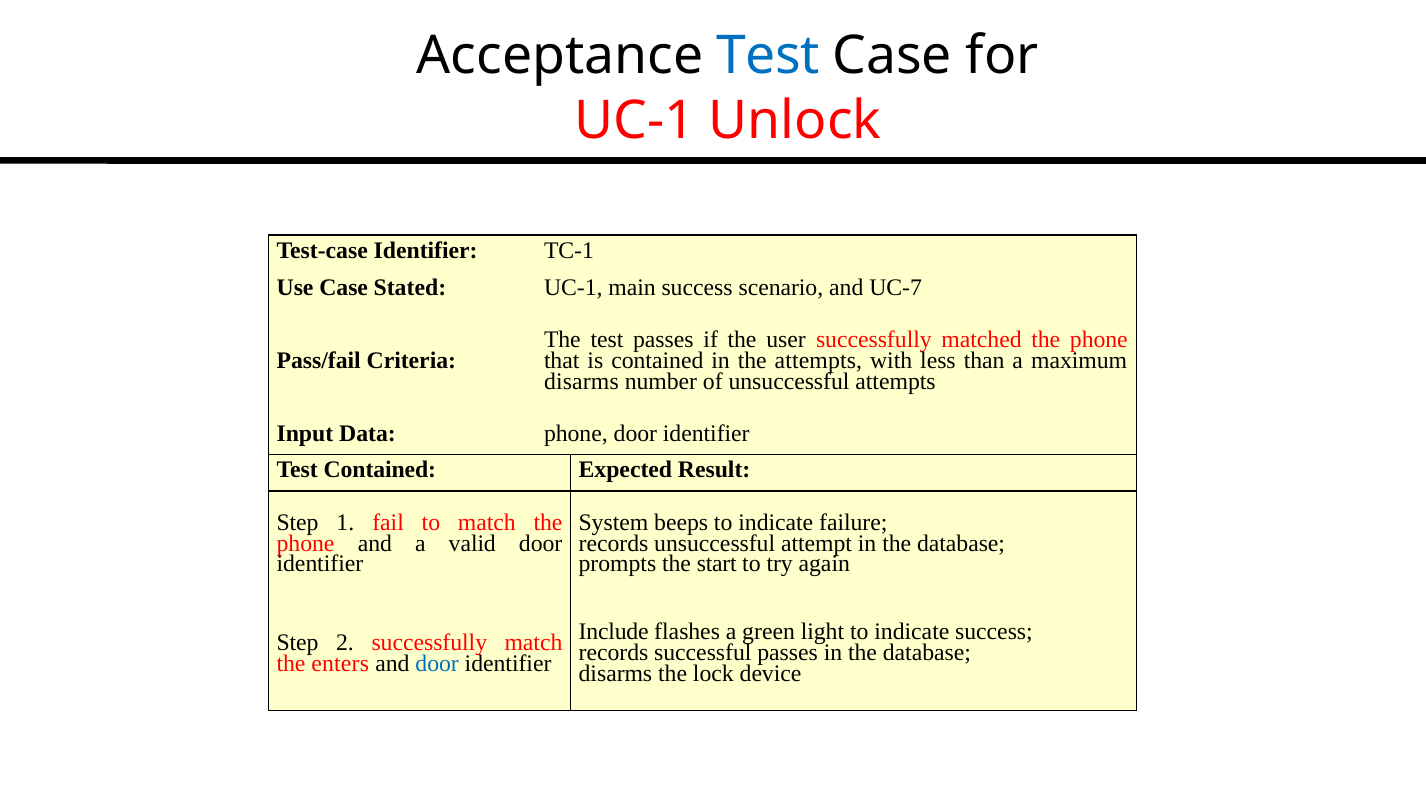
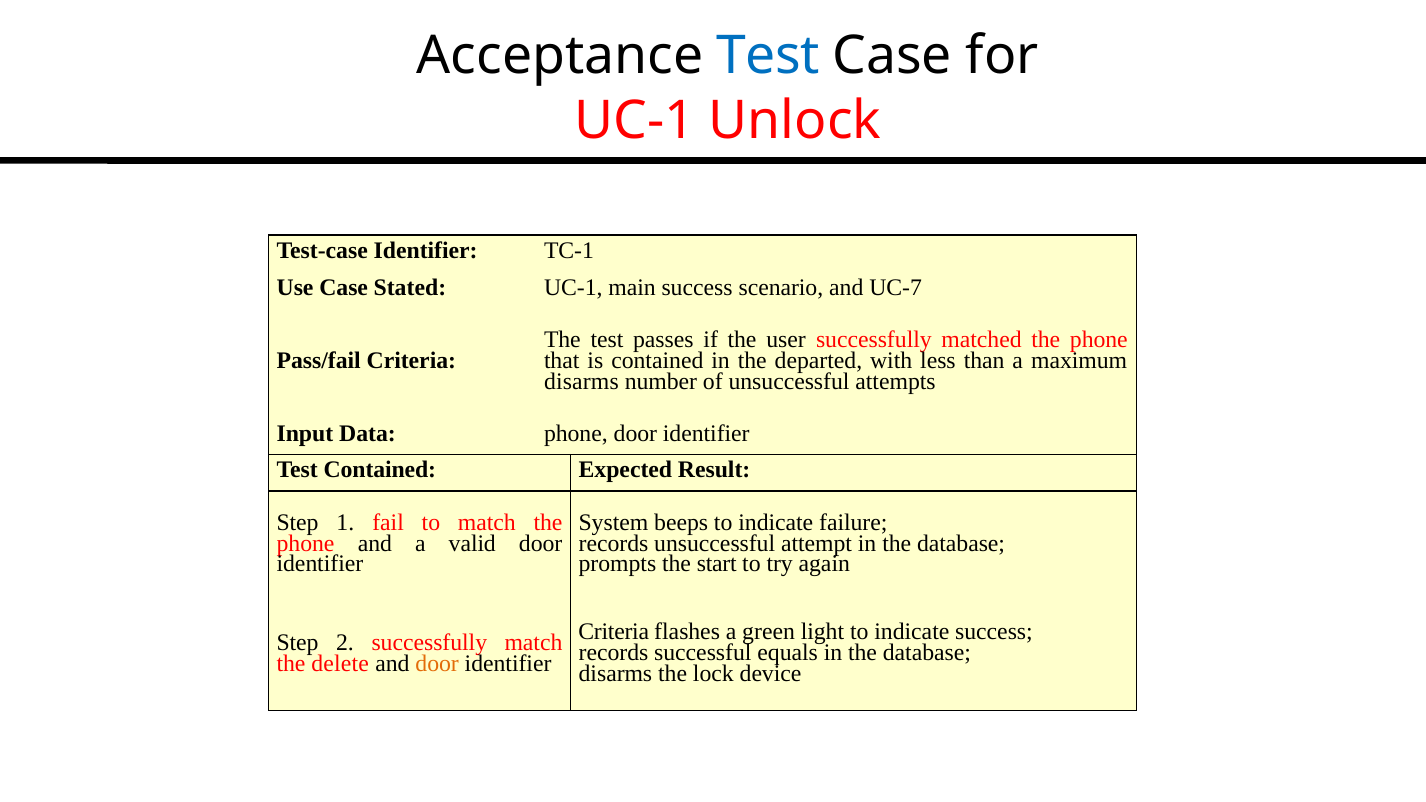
the attempts: attempts -> departed
Include at (614, 632): Include -> Criteria
successful passes: passes -> equals
enters: enters -> delete
door at (437, 663) colour: blue -> orange
